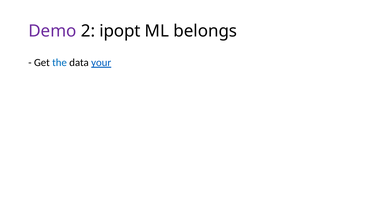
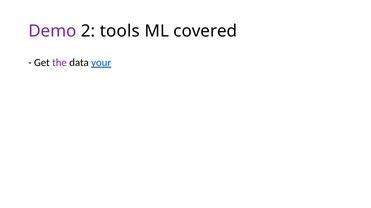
ipopt: ipopt -> tools
belongs: belongs -> covered
the colour: blue -> purple
